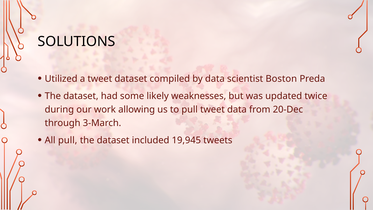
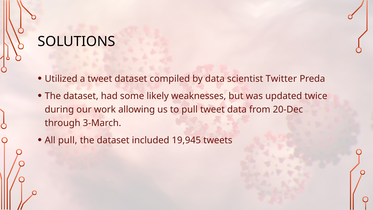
Boston: Boston -> Twitter
